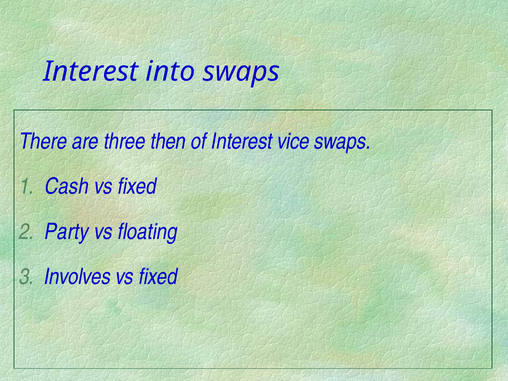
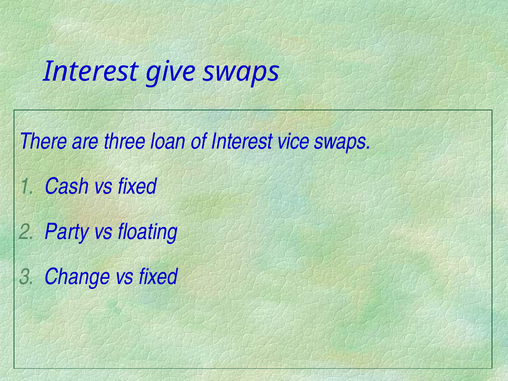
into: into -> give
then: then -> loan
Involves: Involves -> Change
